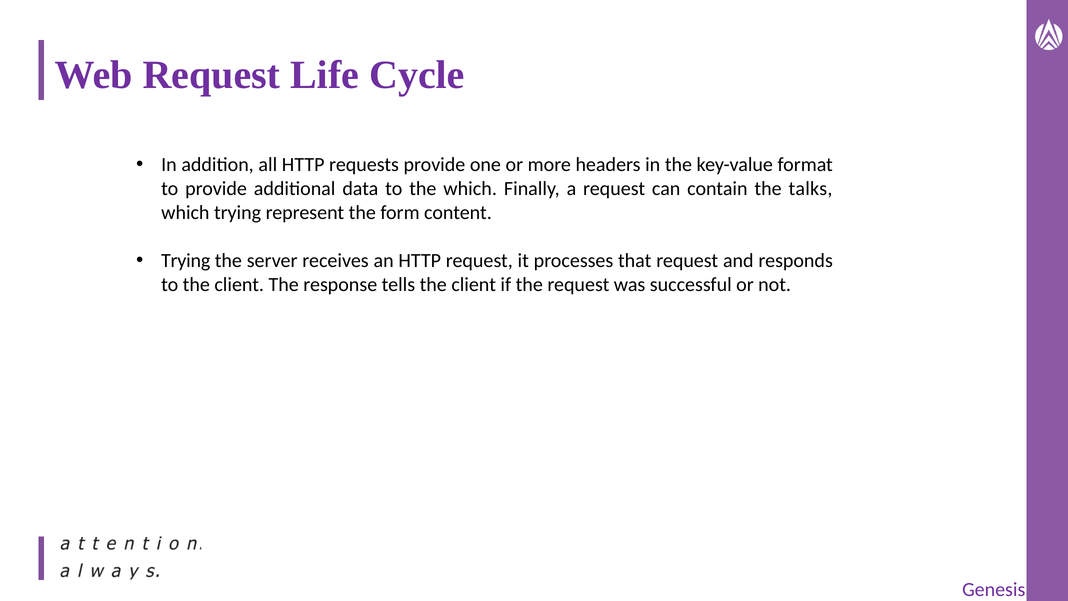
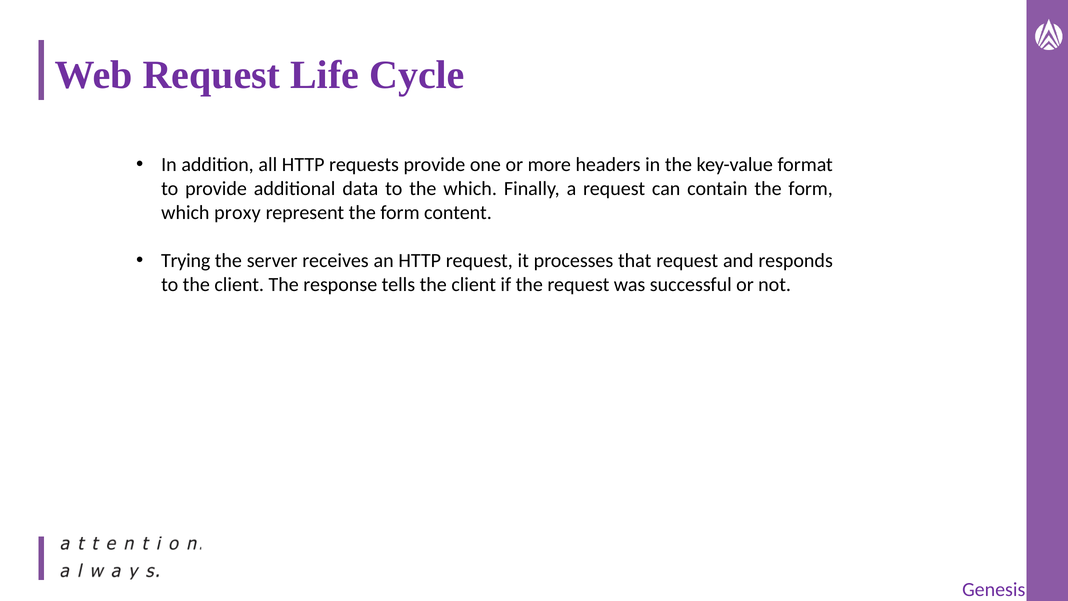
contain the talks: talks -> form
which trying: trying -> proxy
